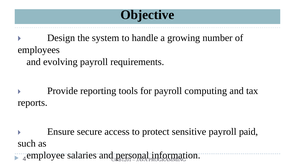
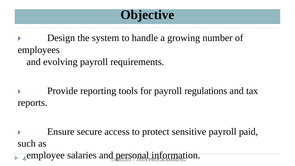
computing: computing -> regulations
